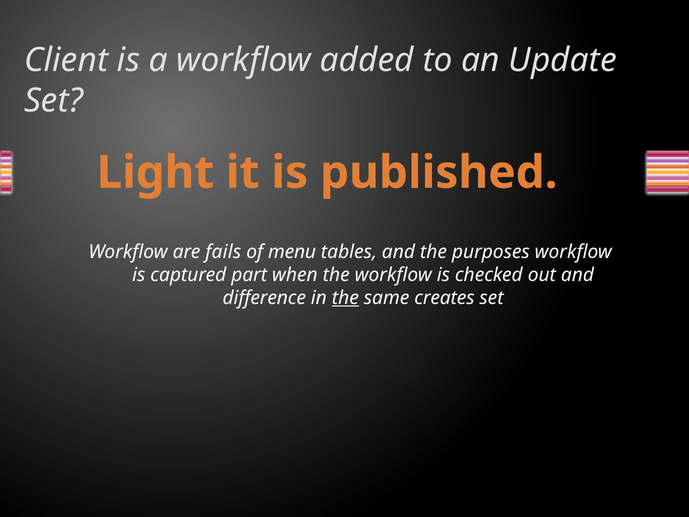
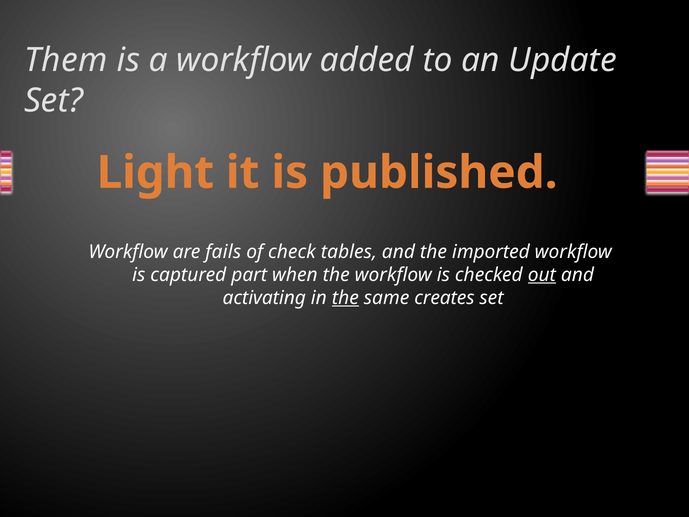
Client: Client -> Them
menu: menu -> check
purposes: purposes -> imported
out underline: none -> present
difference: difference -> activating
